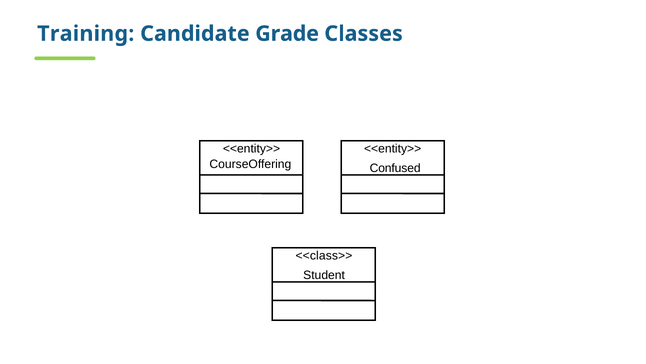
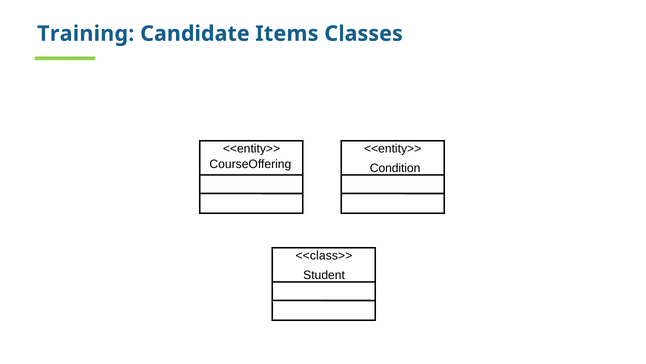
Grade: Grade -> Items
Confused: Confused -> Condition
